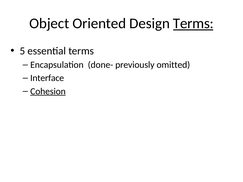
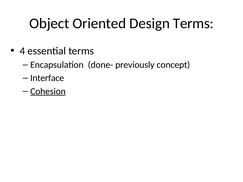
Terms at (193, 24) underline: present -> none
5: 5 -> 4
omitted: omitted -> concept
